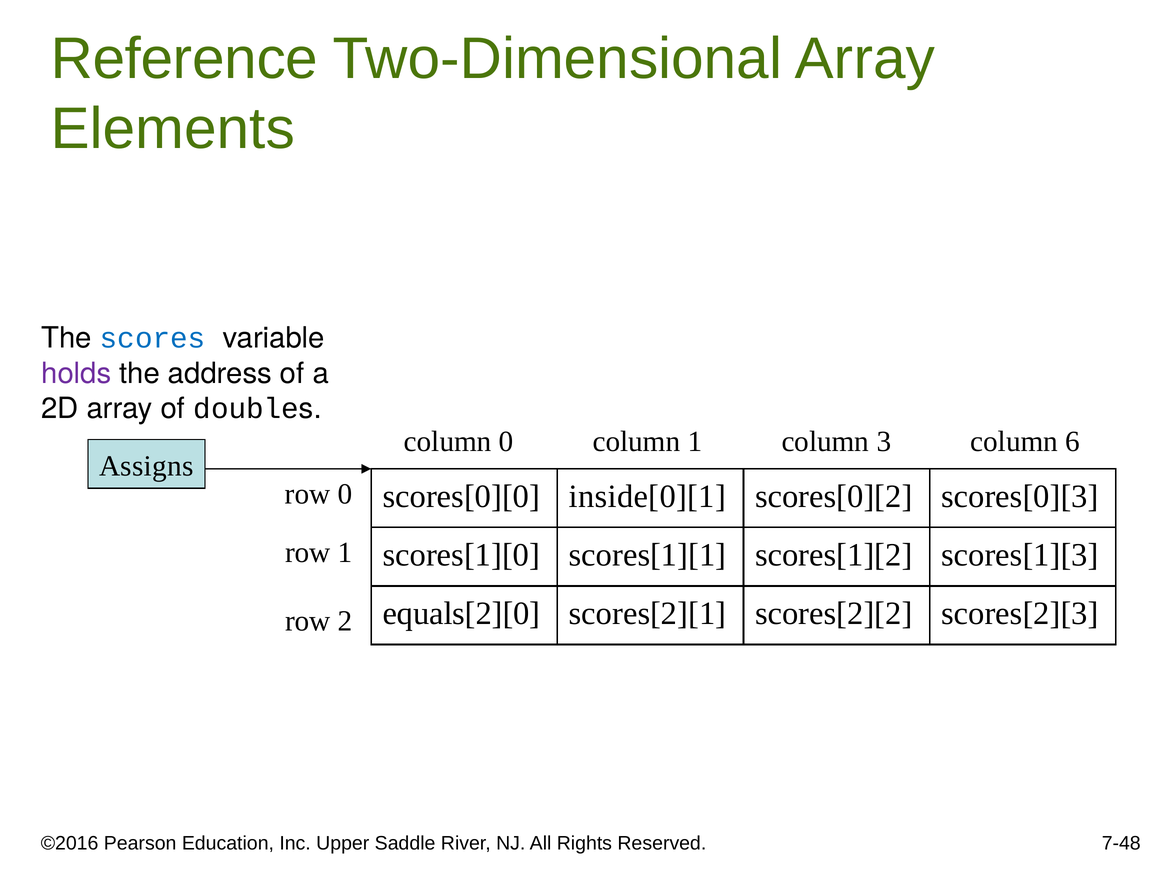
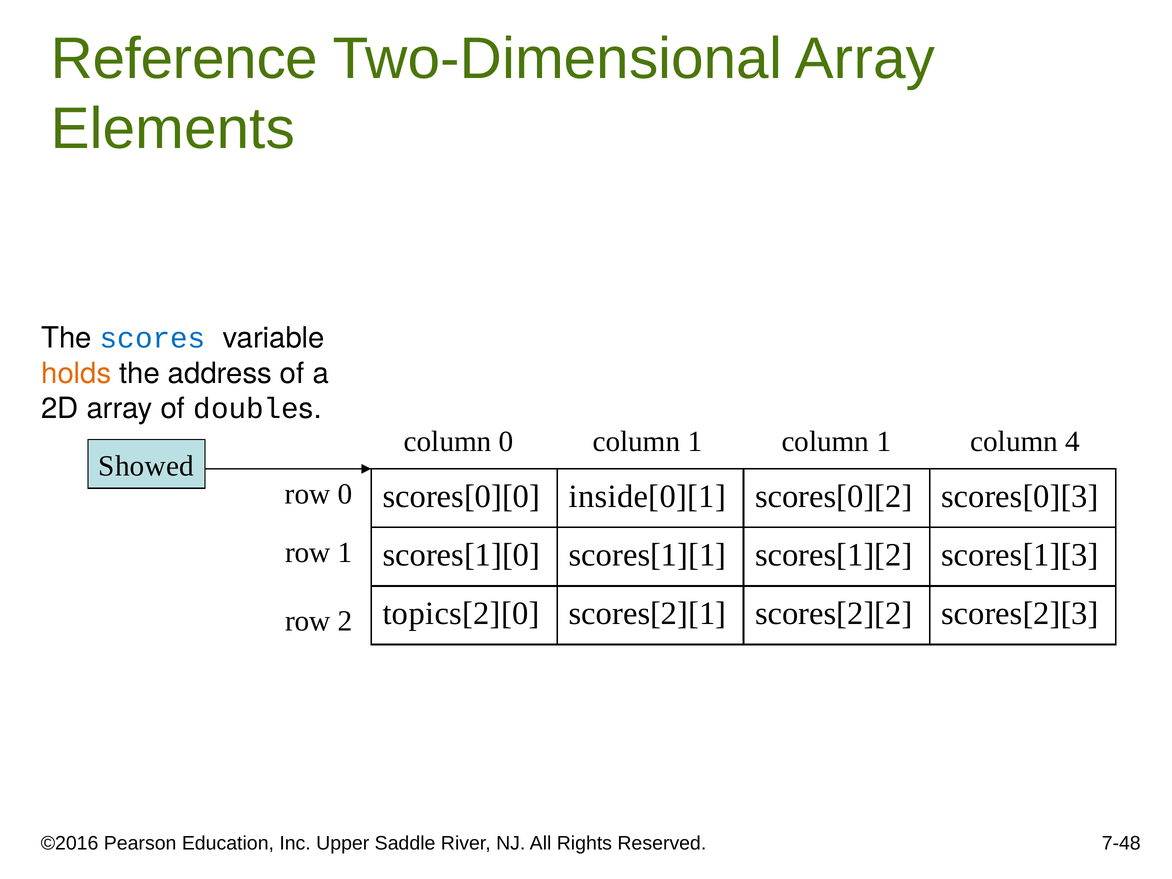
holds colour: purple -> orange
1 column 3: 3 -> 1
6: 6 -> 4
Assigns: Assigns -> Showed
equals[2][0: equals[2][0 -> topics[2][0
